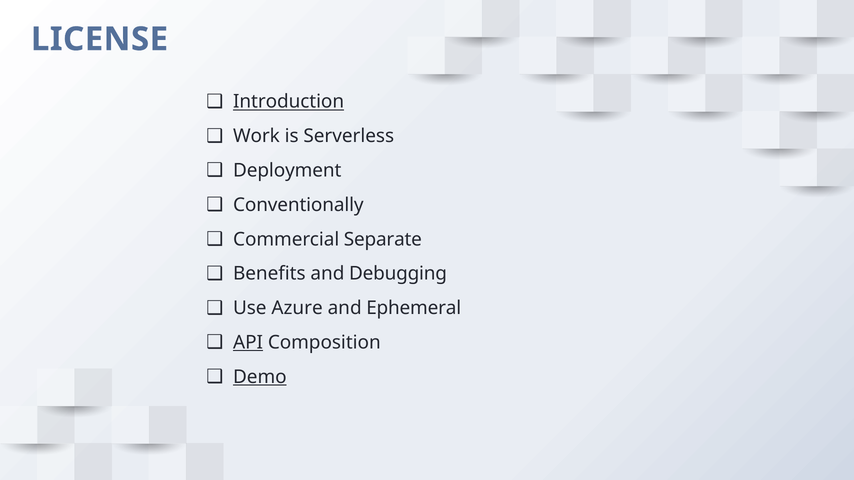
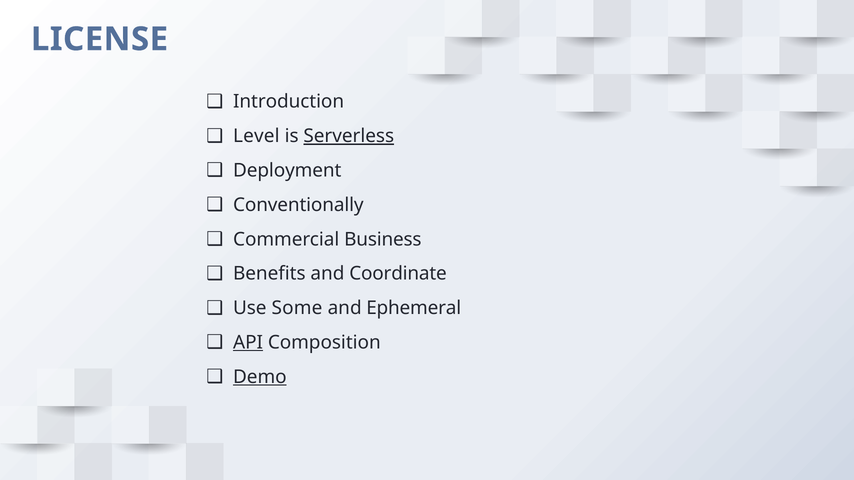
Introduction underline: present -> none
Work: Work -> Level
Serverless underline: none -> present
Separate: Separate -> Business
Debugging: Debugging -> Coordinate
Azure: Azure -> Some
